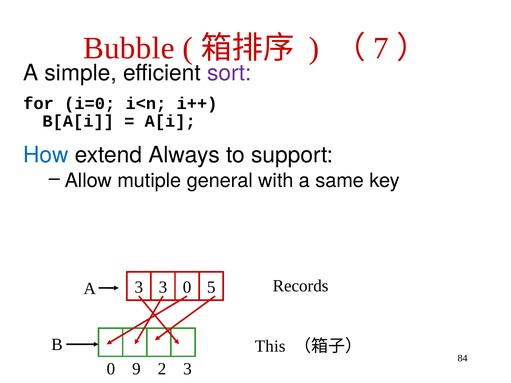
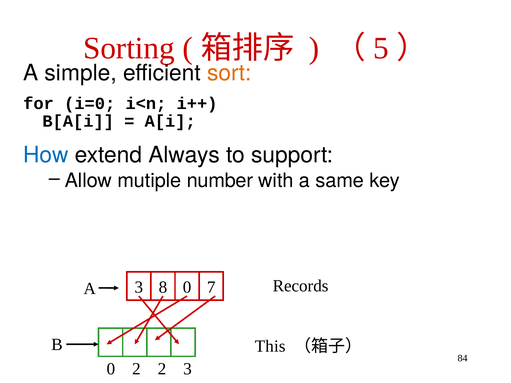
Bubble: Bubble -> Sorting
7: 7 -> 5
sort colour: purple -> orange
general: general -> number
3 3: 3 -> 8
5: 5 -> 7
0 9: 9 -> 2
